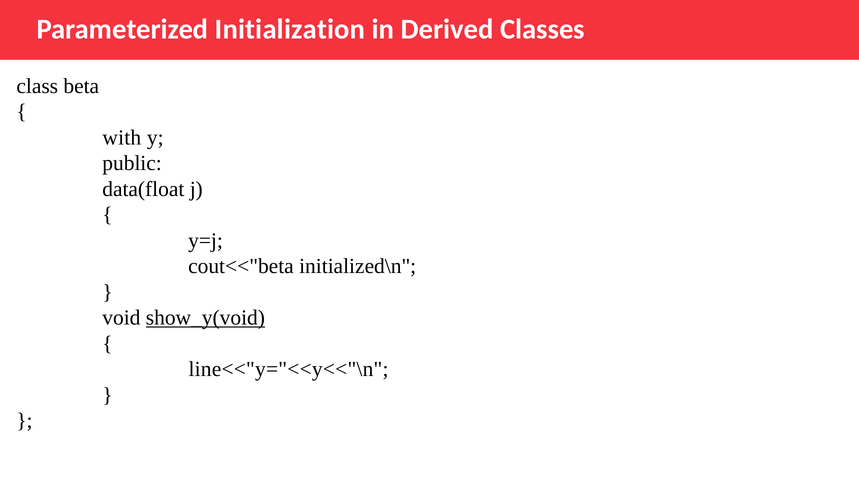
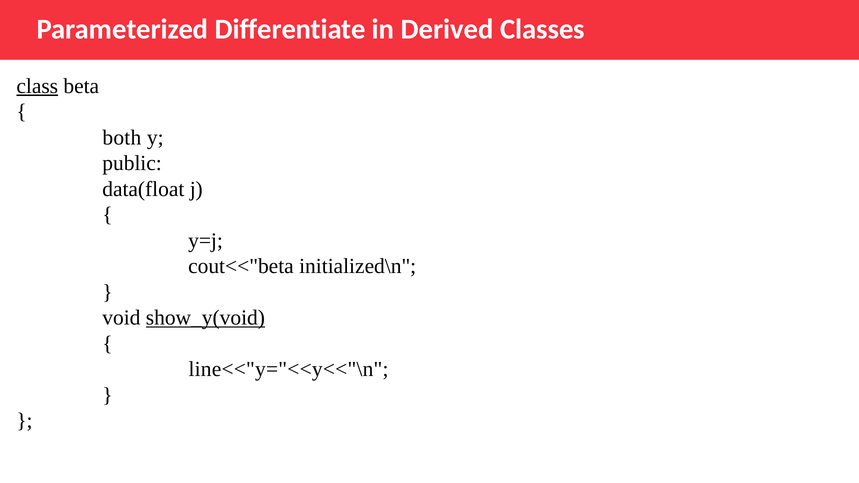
Initialization: Initialization -> Differentiate
class underline: none -> present
with: with -> both
